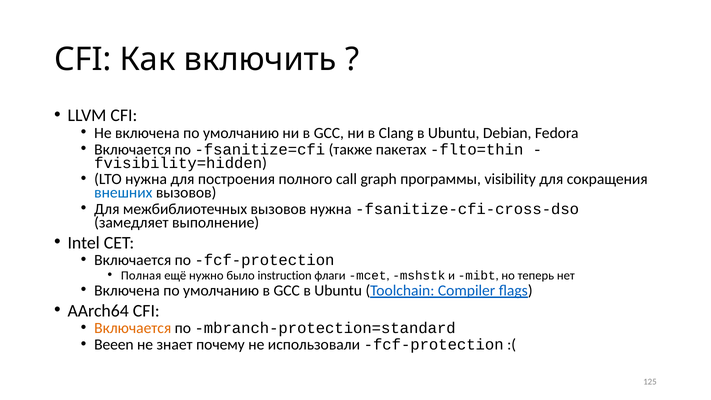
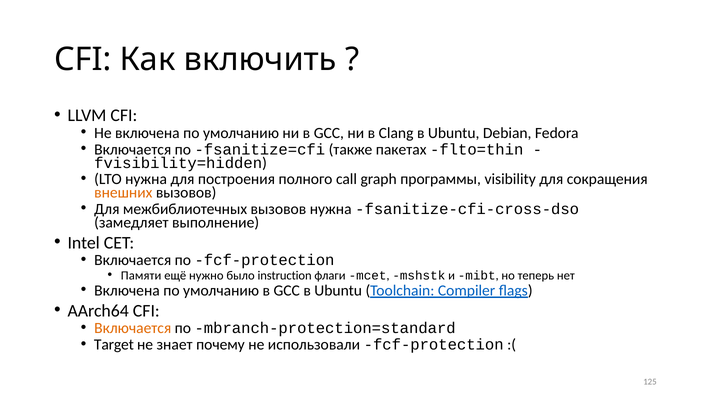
внешних colour: blue -> orange
Полная: Полная -> Памяти
Beeen: Beeen -> Target
